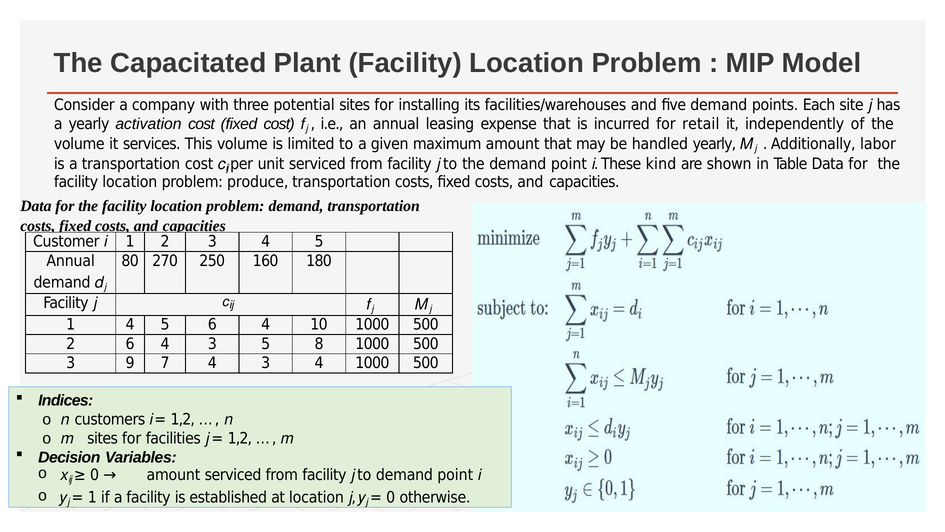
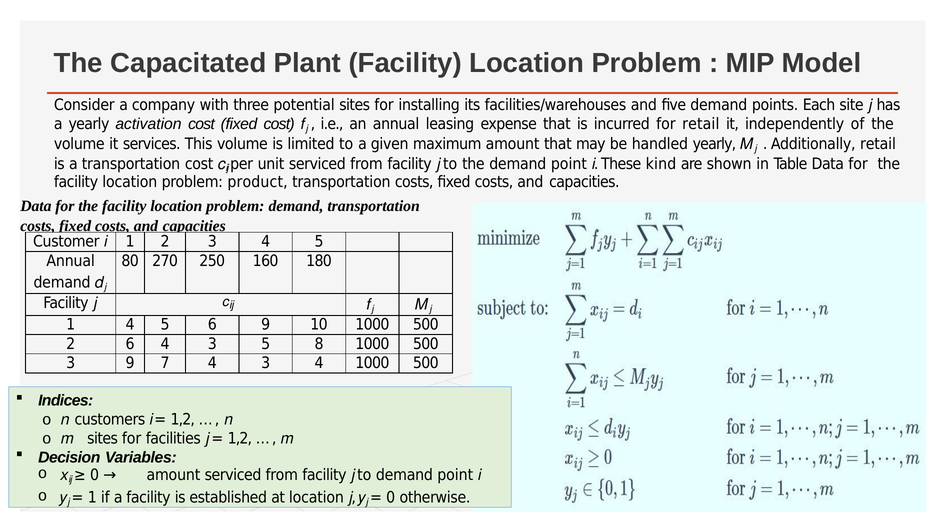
Additionally labor: labor -> retail
produce: produce -> product
5 6 4: 4 -> 9
